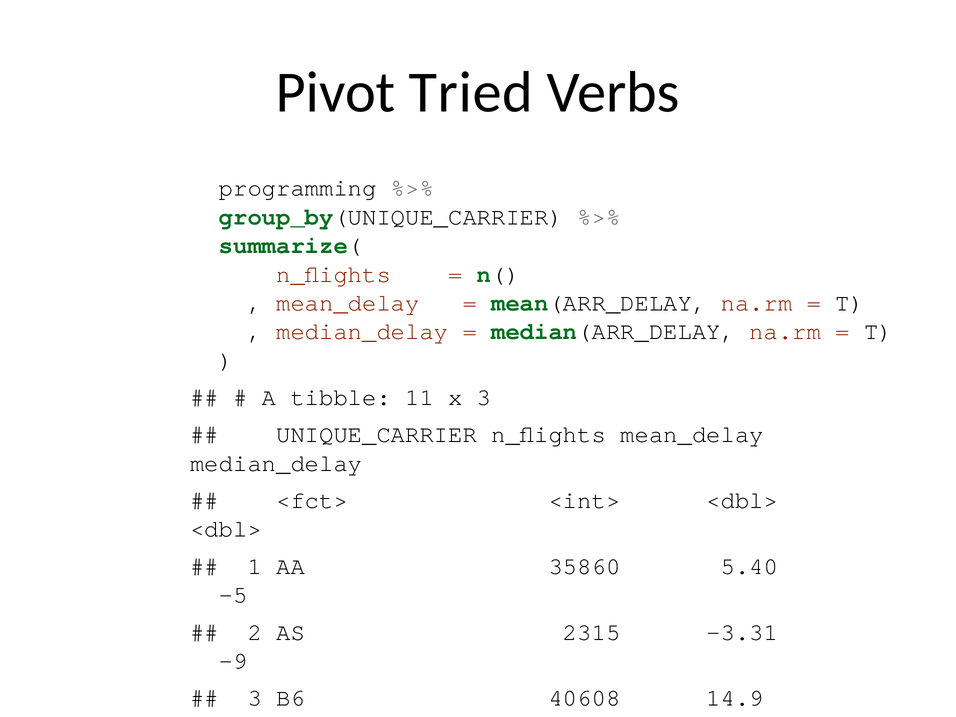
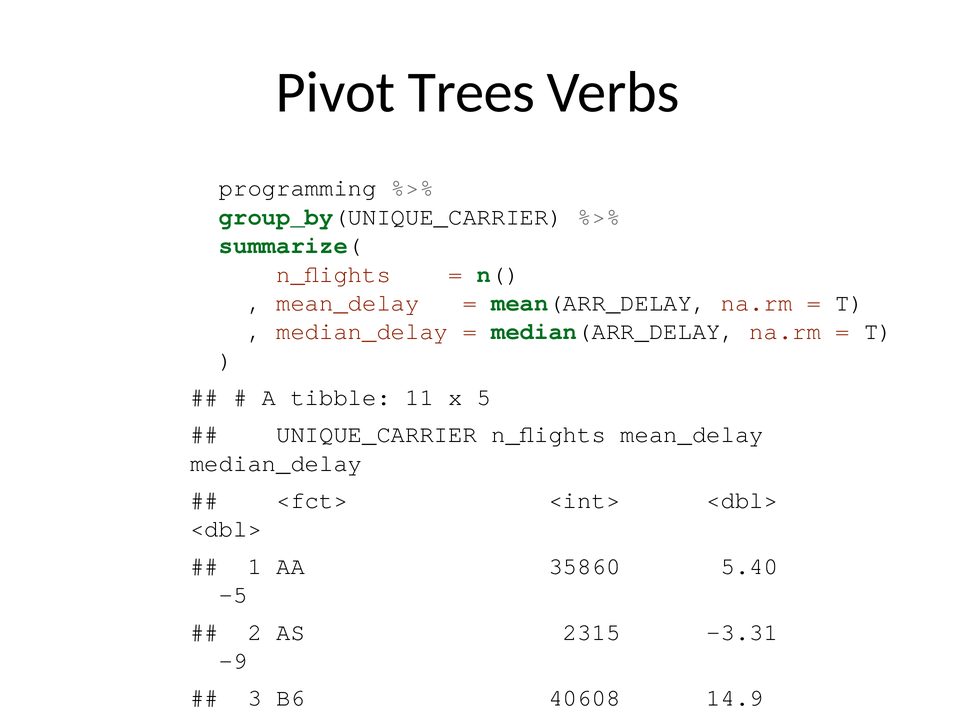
Tried: Tried -> Trees
x 3: 3 -> 5
